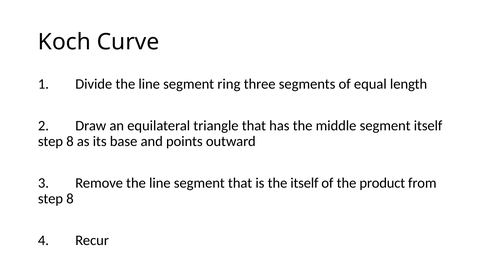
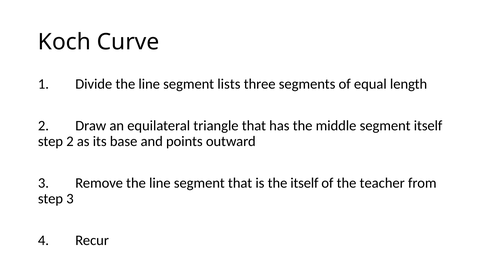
ring: ring -> lists
8 at (70, 142): 8 -> 2
product: product -> teacher
8 at (70, 199): 8 -> 3
